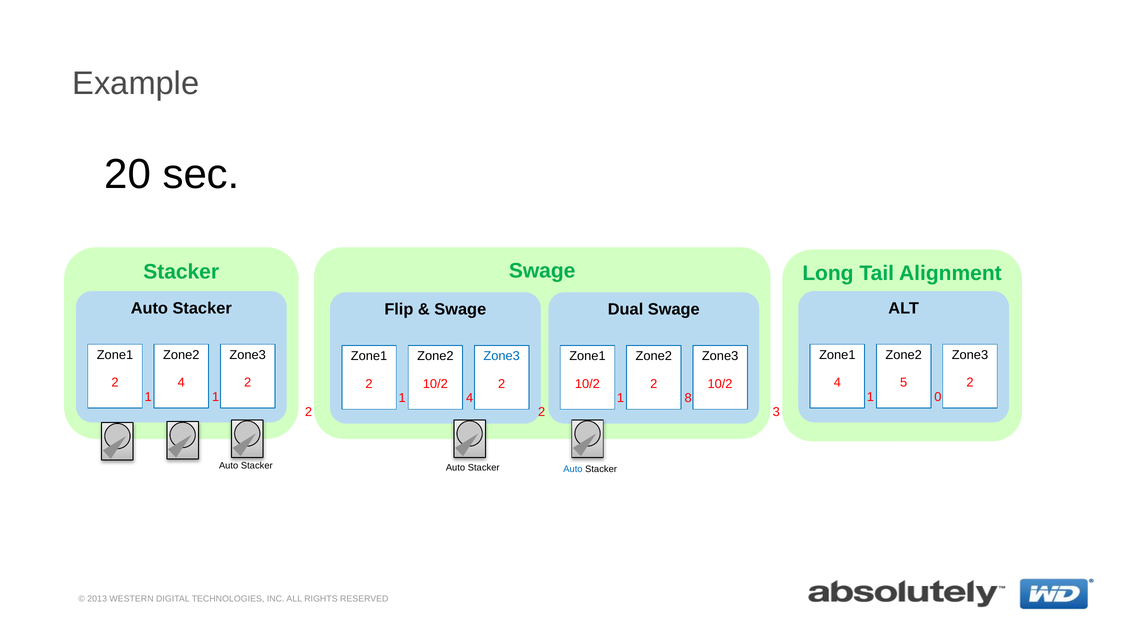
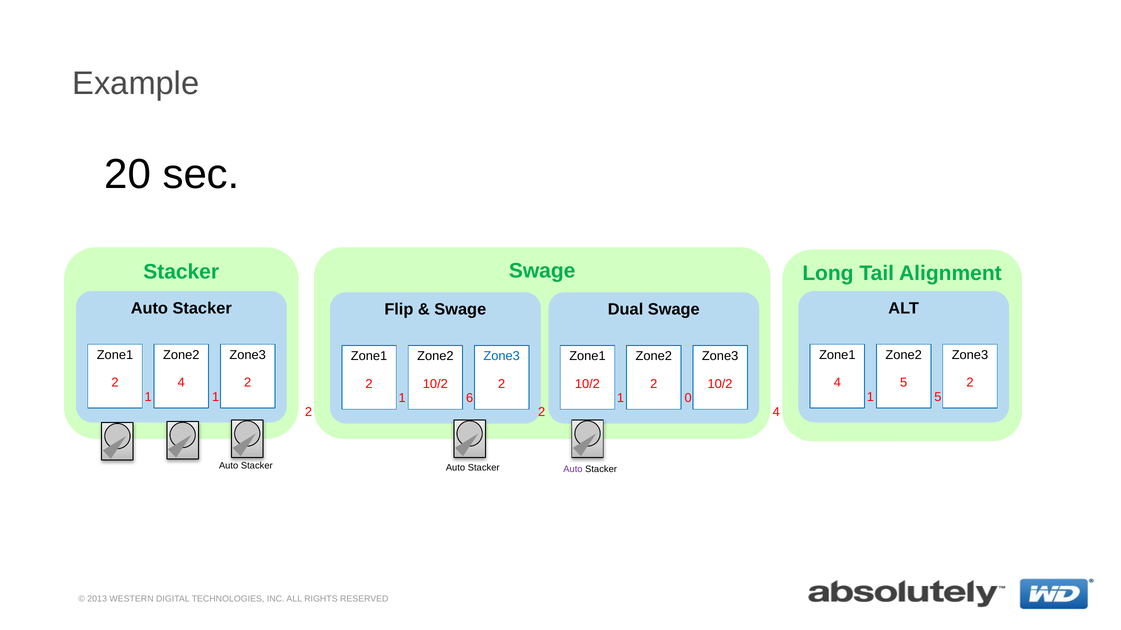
1 0: 0 -> 5
1 4: 4 -> 6
8: 8 -> 0
2 3: 3 -> 4
Auto at (573, 470) colour: blue -> purple
